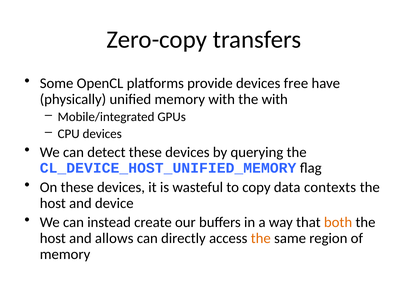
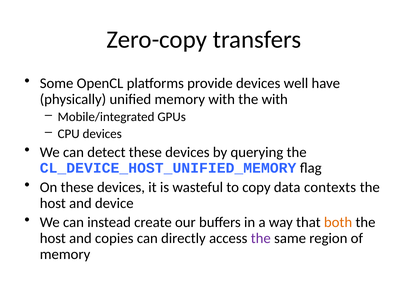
free: free -> well
allows: allows -> copies
the at (261, 238) colour: orange -> purple
